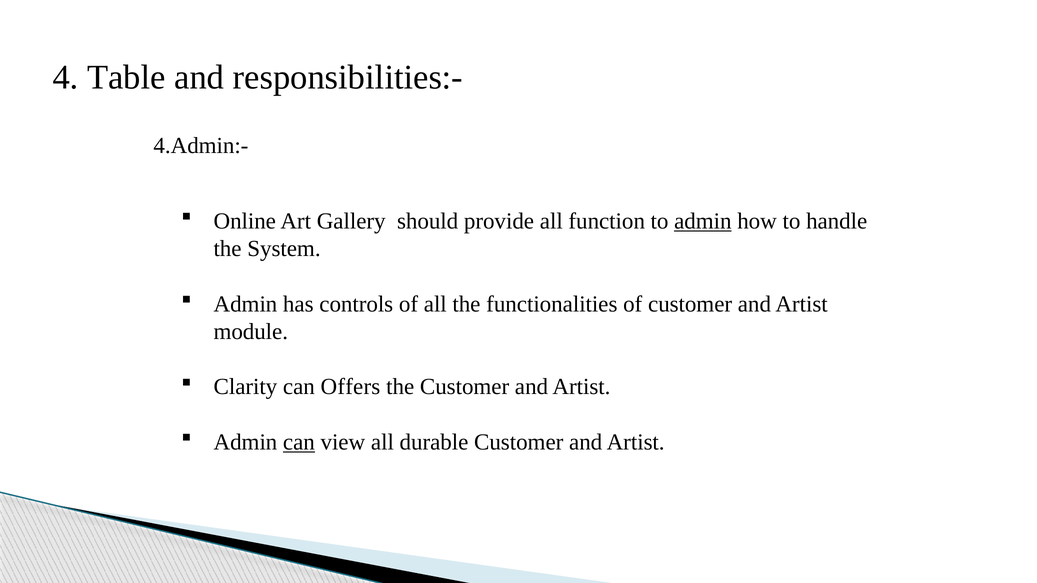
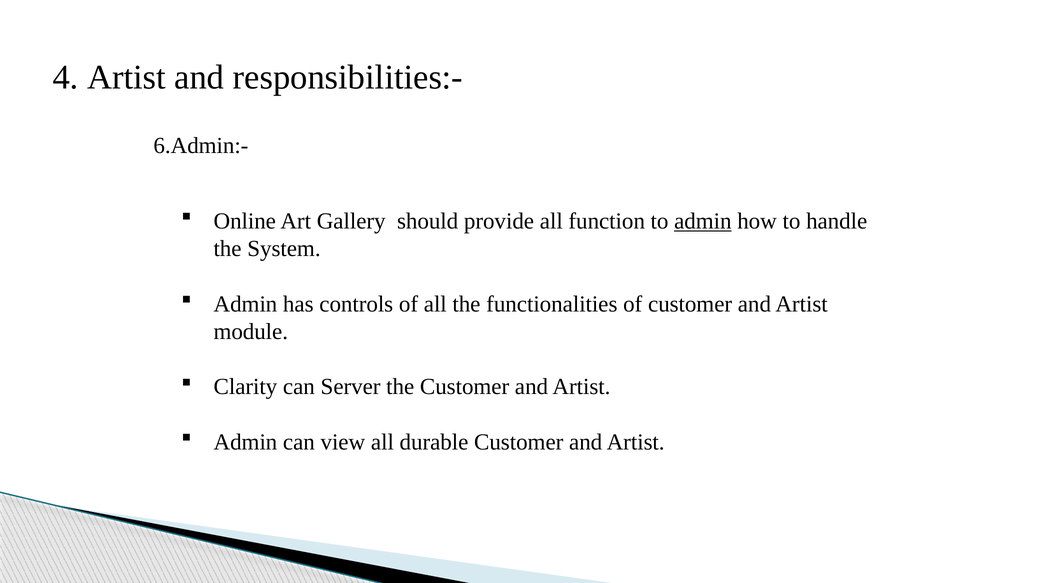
4 Table: Table -> Artist
4.Admin:-: 4.Admin:- -> 6.Admin:-
Offers: Offers -> Server
can at (299, 442) underline: present -> none
